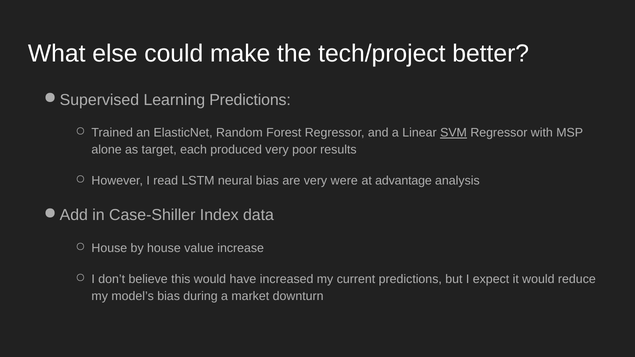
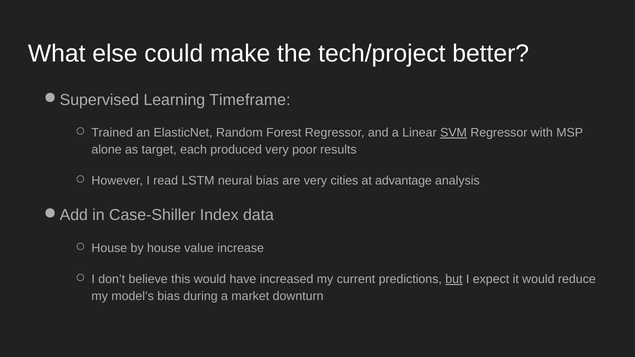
Learning Predictions: Predictions -> Timeframe
were: were -> cities
but underline: none -> present
